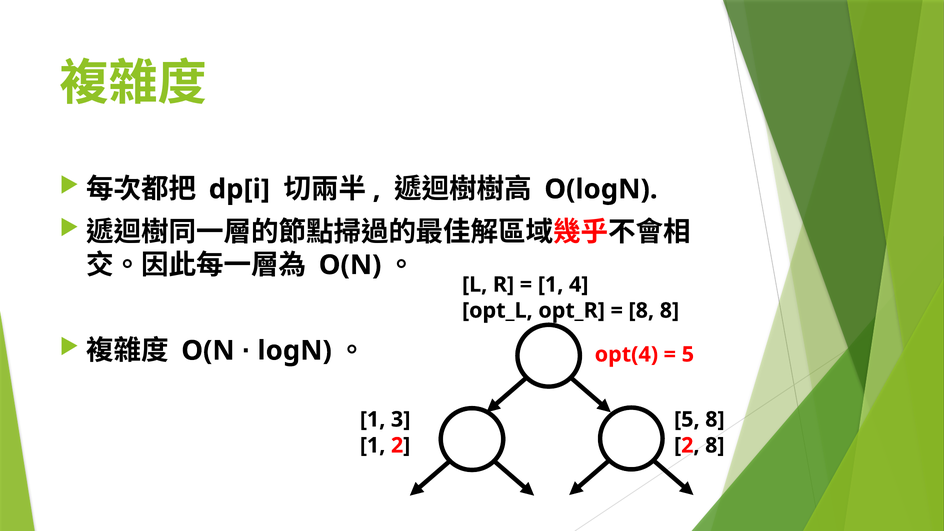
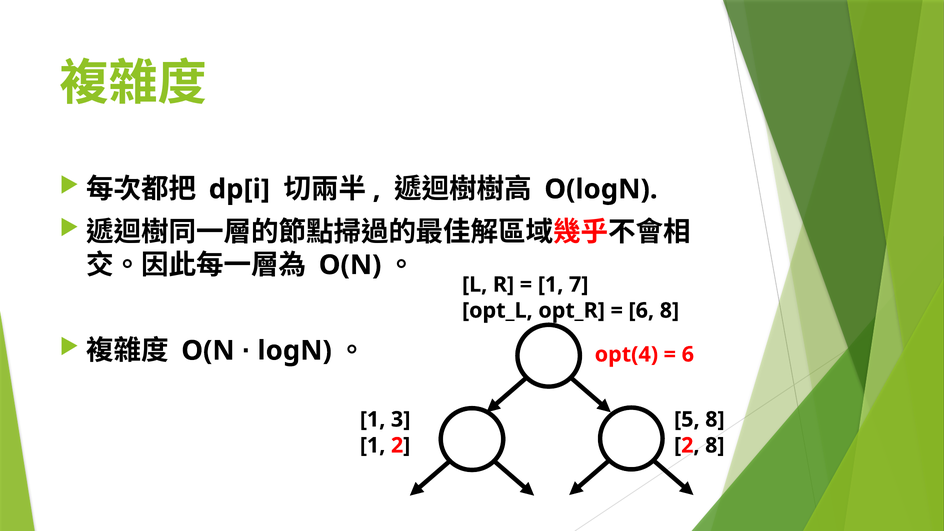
4: 4 -> 7
8 at (641, 311): 8 -> 6
5 at (688, 354): 5 -> 6
